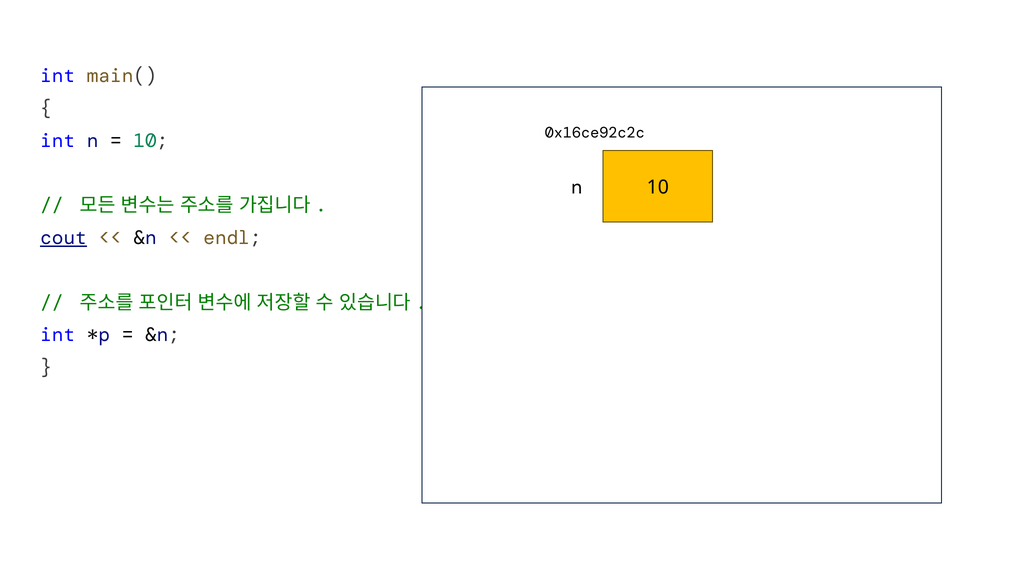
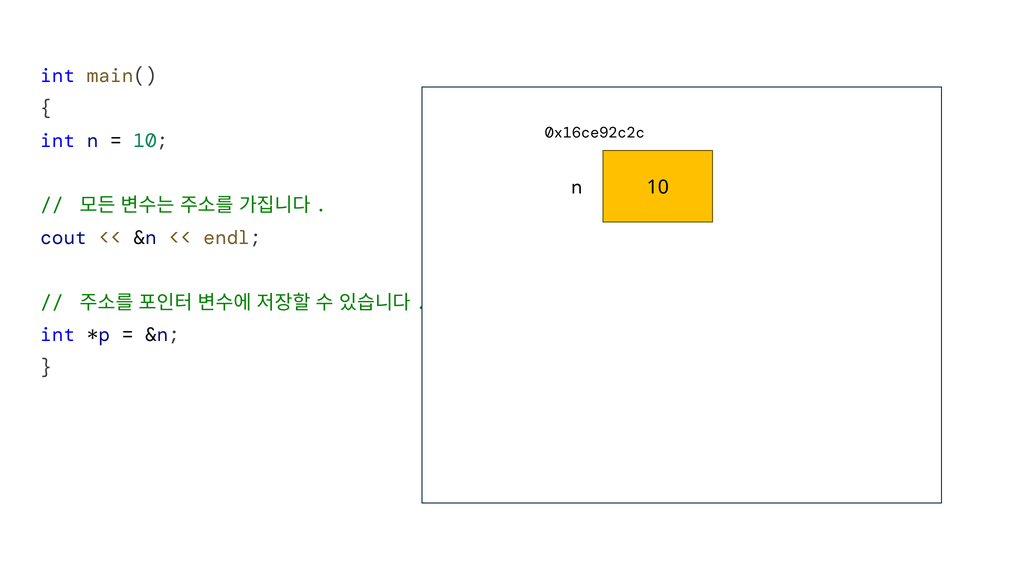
cout underline: present -> none
